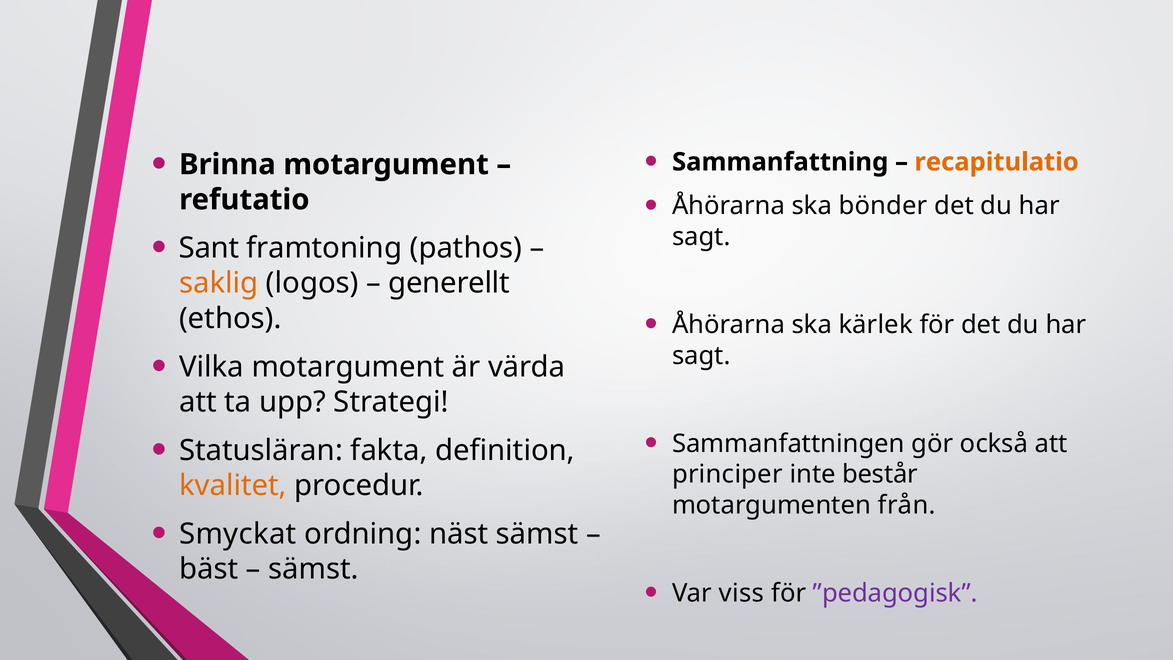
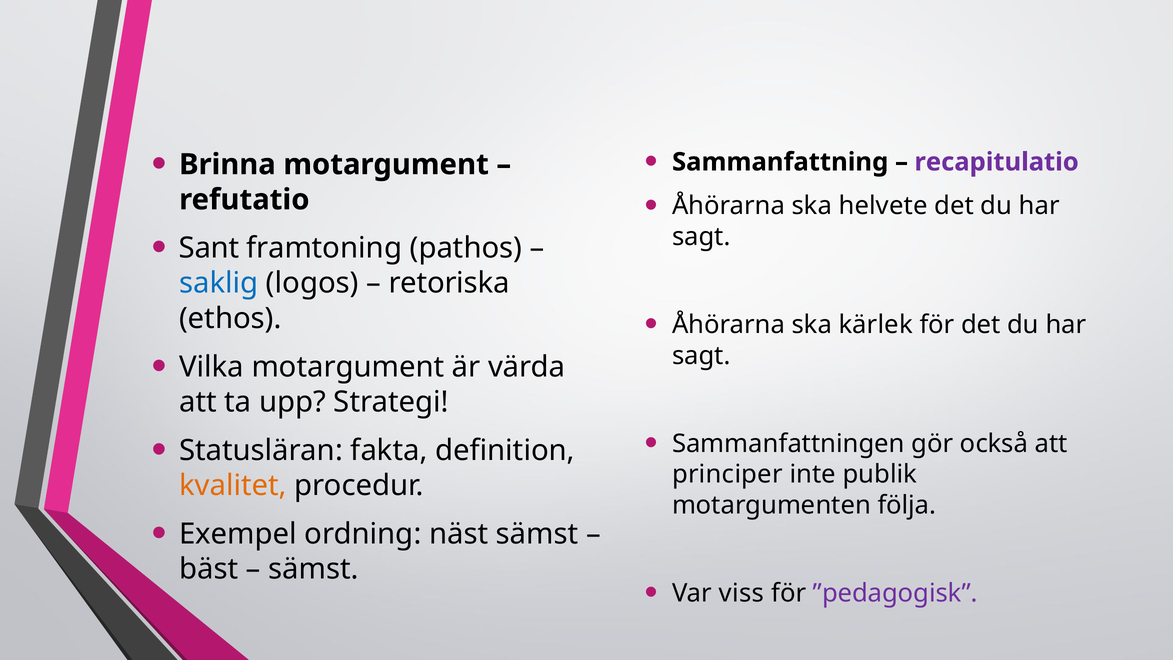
recapitulatio colour: orange -> purple
bönder: bönder -> helvete
saklig colour: orange -> blue
generellt: generellt -> retoriska
består: består -> publik
från: från -> följa
Smyckat: Smyckat -> Exempel
